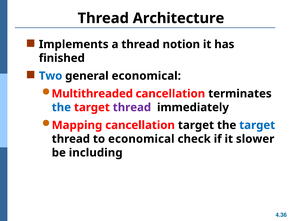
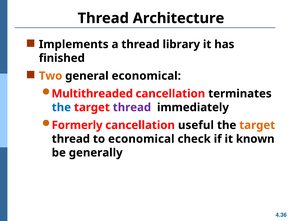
notion: notion -> library
Two colour: blue -> orange
Mapping: Mapping -> Formerly
cancellation target: target -> useful
target at (257, 125) colour: blue -> orange
slower: slower -> known
including: including -> generally
